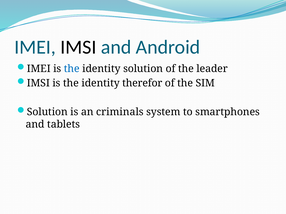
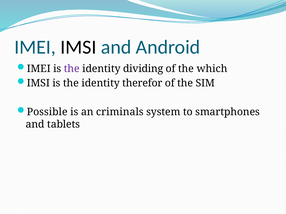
the at (72, 69) colour: blue -> purple
identity solution: solution -> dividing
leader: leader -> which
Solution at (47, 112): Solution -> Possible
